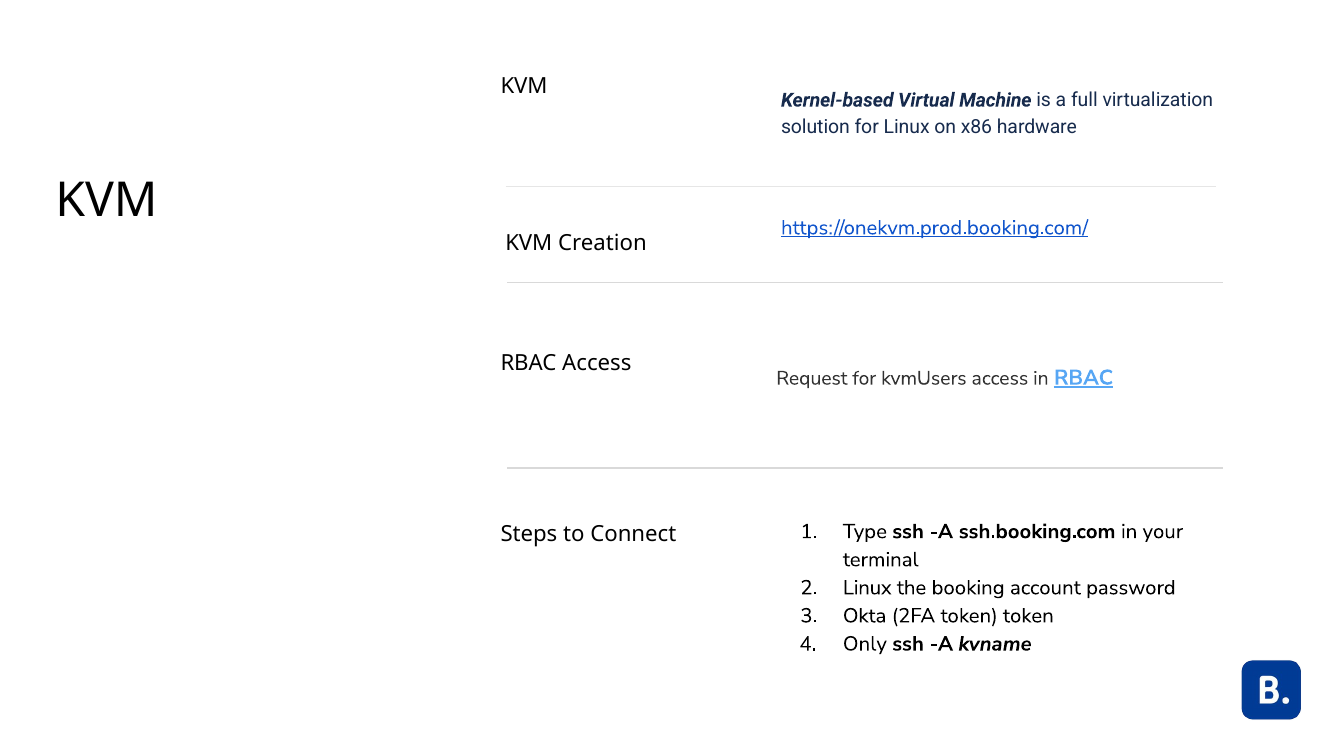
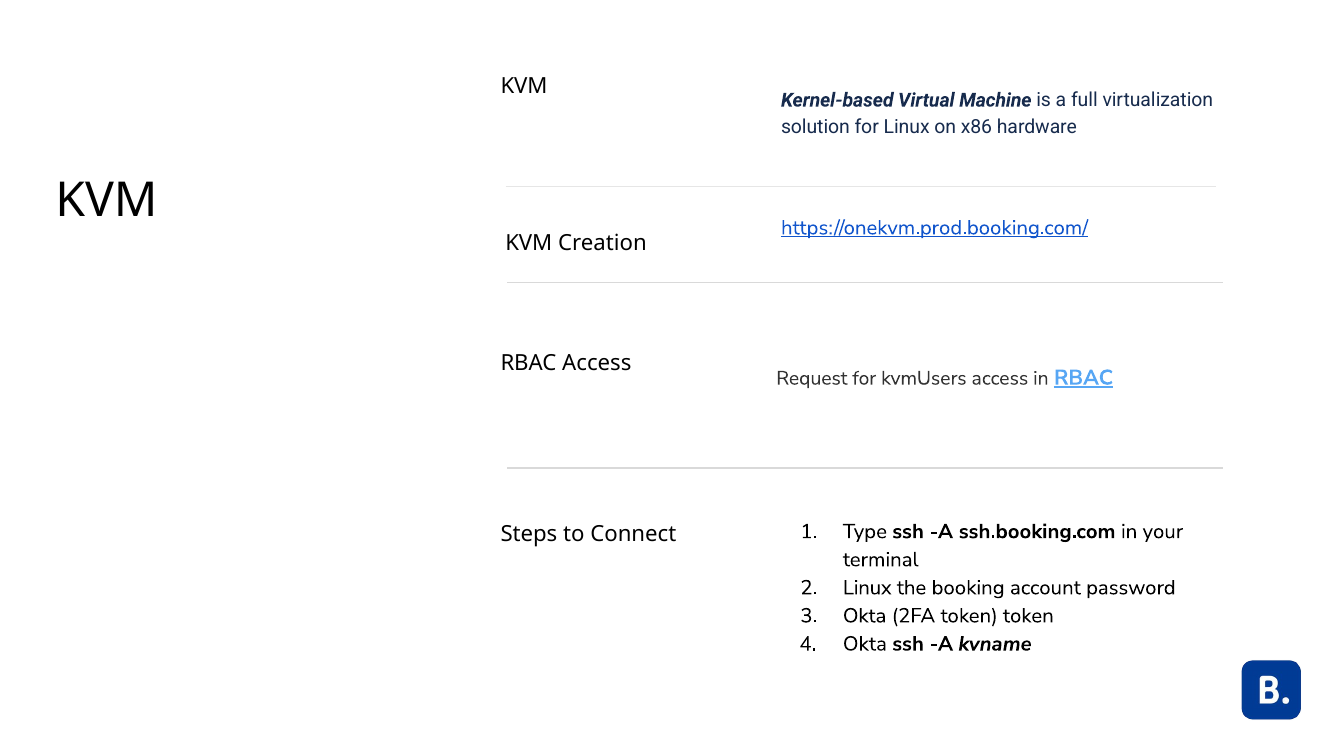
Only at (865, 644): Only -> Okta
